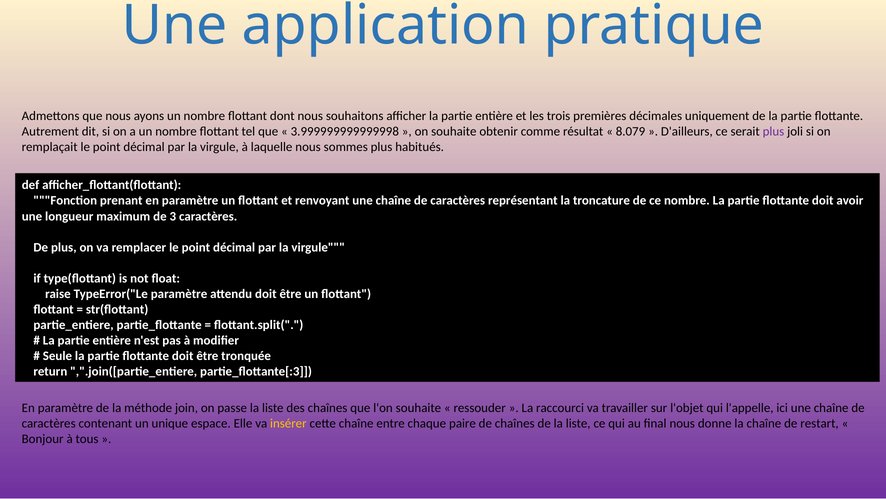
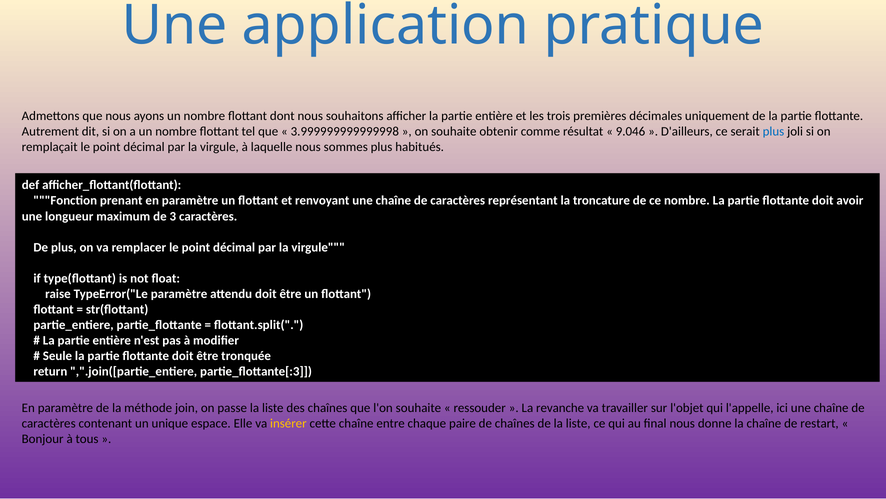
8.079: 8.079 -> 9.046
plus at (773, 131) colour: purple -> blue
raccourci: raccourci -> revanche
